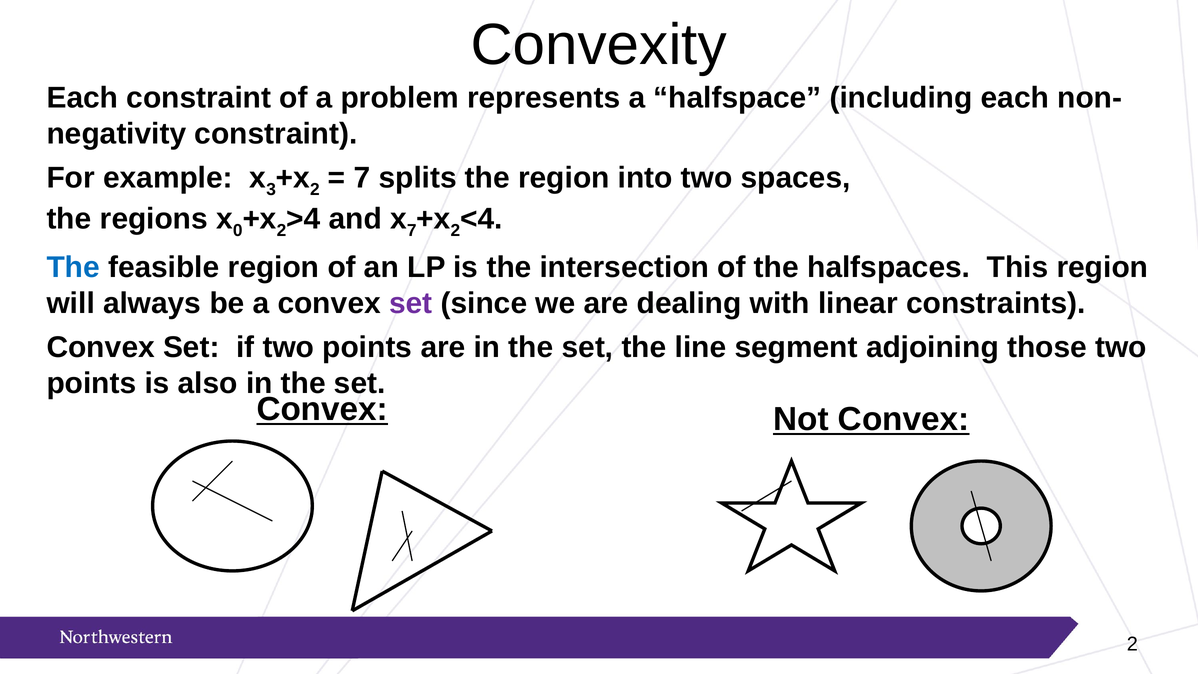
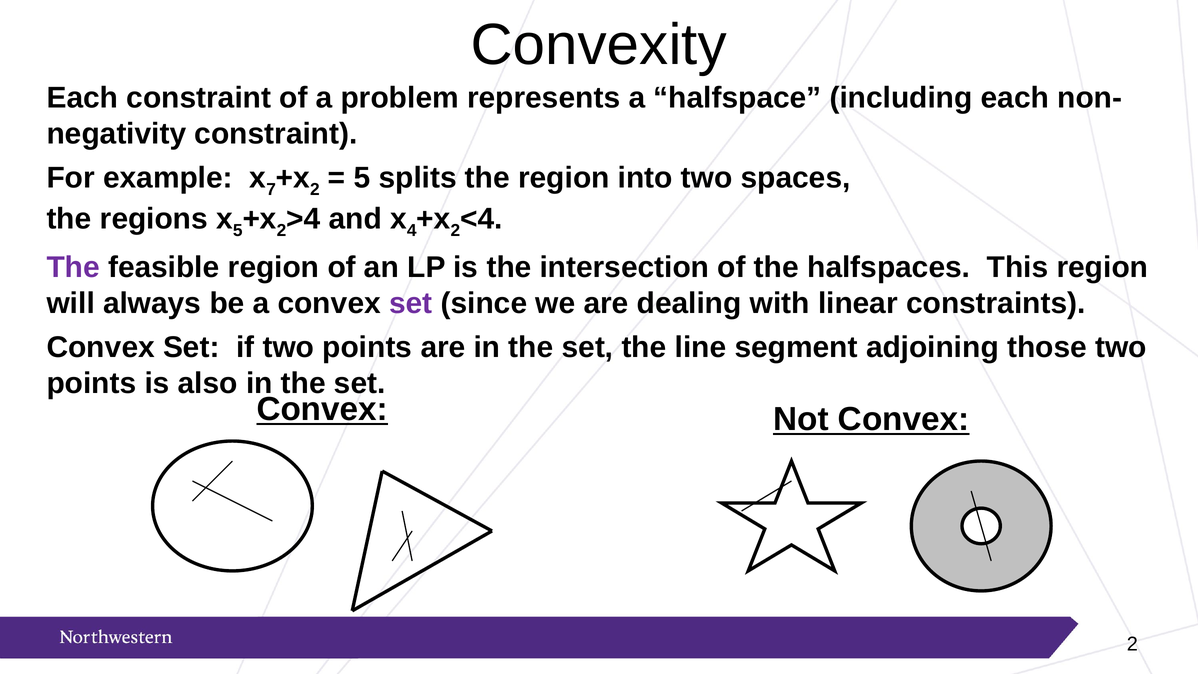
3: 3 -> 7
7 at (362, 178): 7 -> 5
0 at (238, 230): 0 -> 5
7 at (412, 230): 7 -> 4
The at (73, 267) colour: blue -> purple
